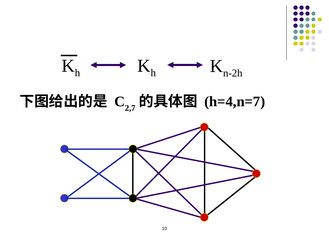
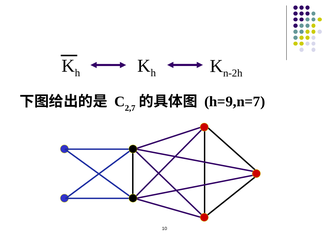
h=4,n=7: h=4,n=7 -> h=9,n=7
